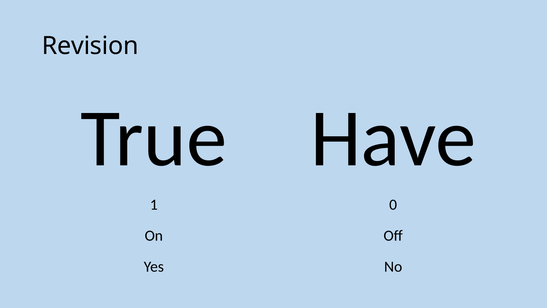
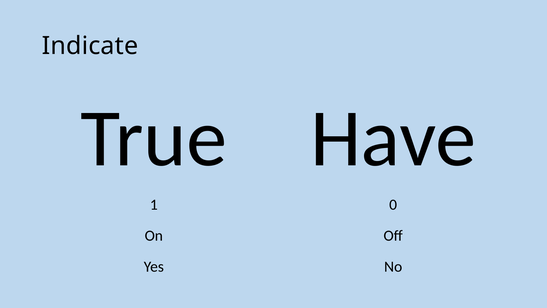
Revision: Revision -> Indicate
